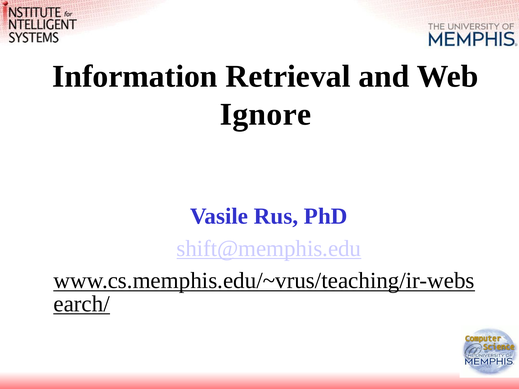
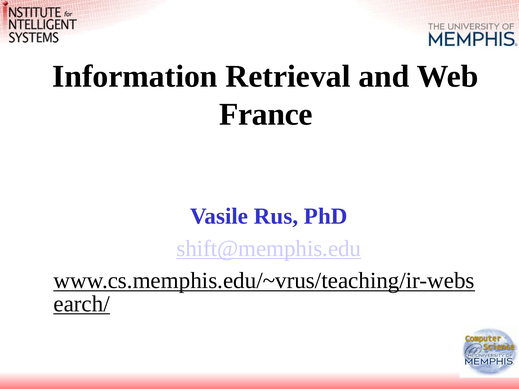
Ignore: Ignore -> France
